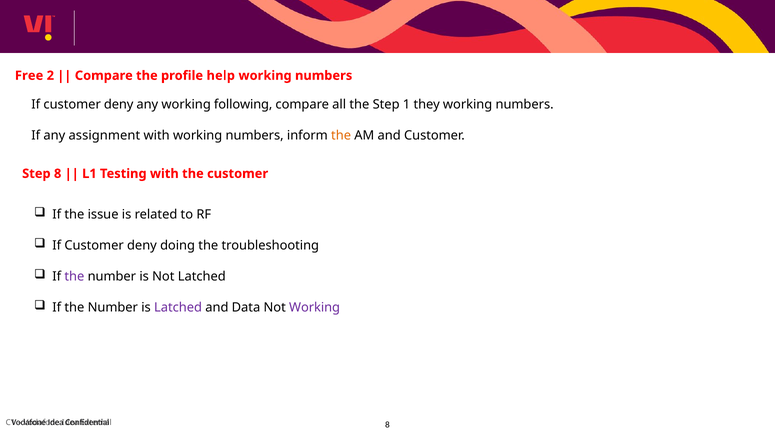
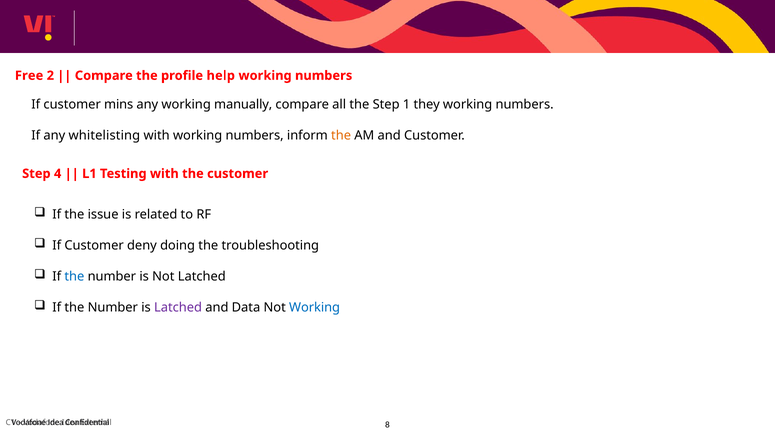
deny at (119, 105): deny -> mins
following: following -> manually
assignment: assignment -> whitelisting
Step 8: 8 -> 4
the at (74, 277) colour: purple -> blue
Working at (315, 308) colour: purple -> blue
